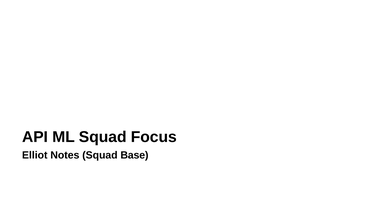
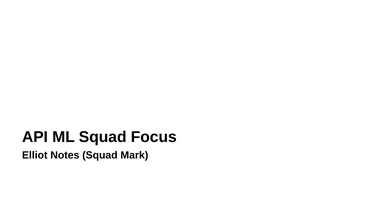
Base: Base -> Mark
